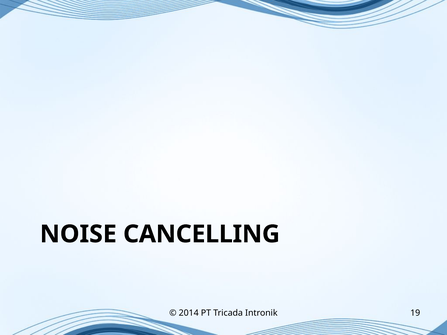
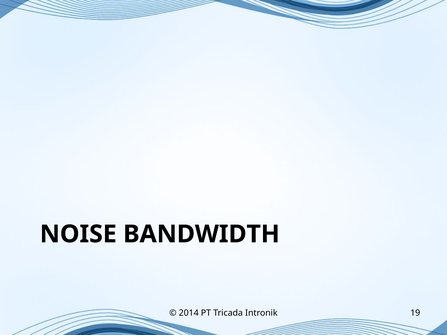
CANCELLING: CANCELLING -> BANDWIDTH
